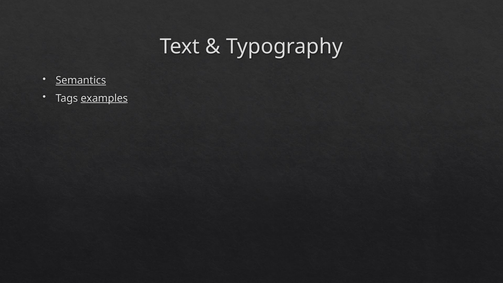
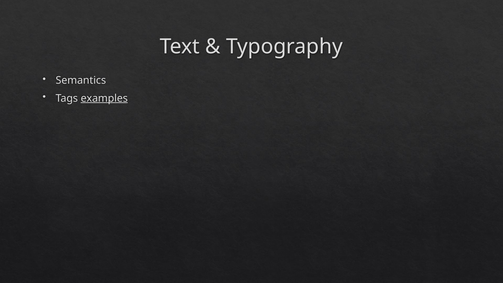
Semantics underline: present -> none
